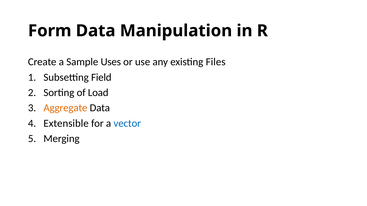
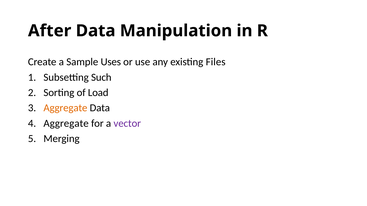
Form: Form -> After
Field: Field -> Such
Extensible at (66, 123): Extensible -> Aggregate
vector colour: blue -> purple
